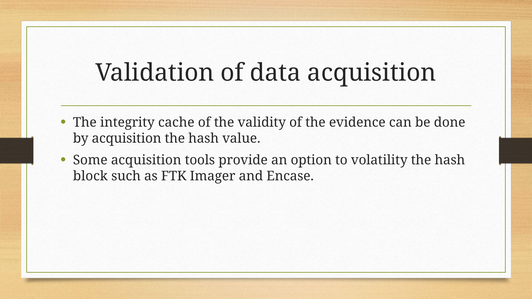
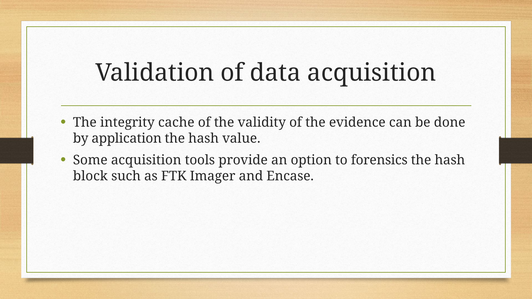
by acquisition: acquisition -> application
volatility: volatility -> forensics
